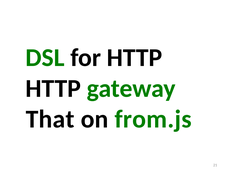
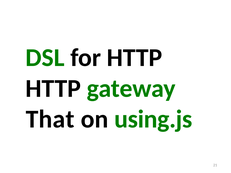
from.js: from.js -> using.js
